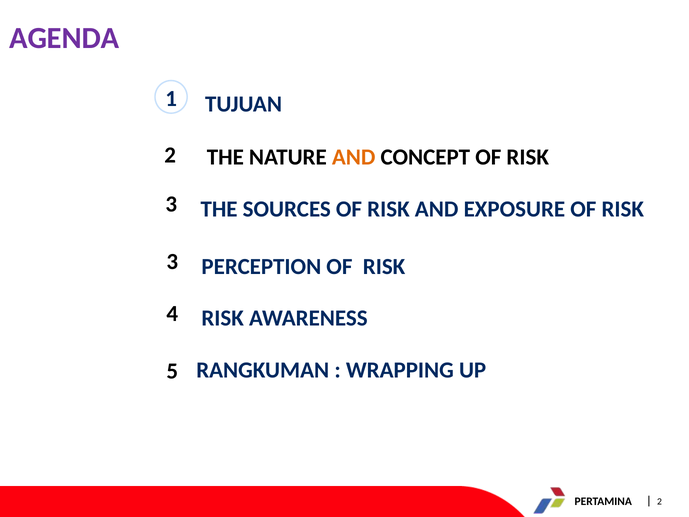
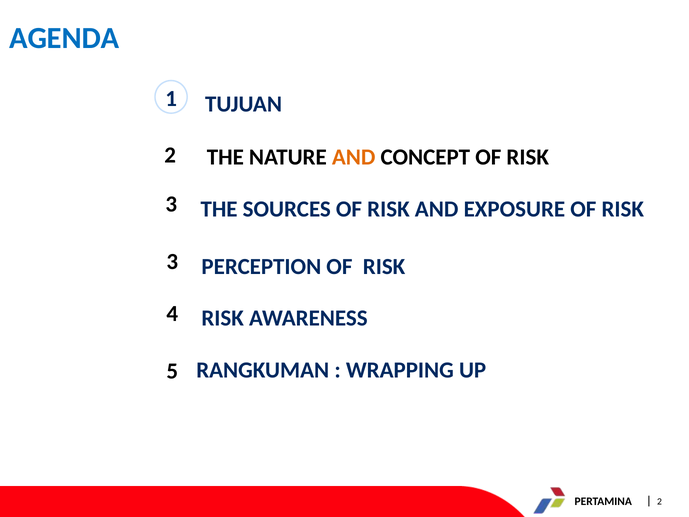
AGENDA colour: purple -> blue
